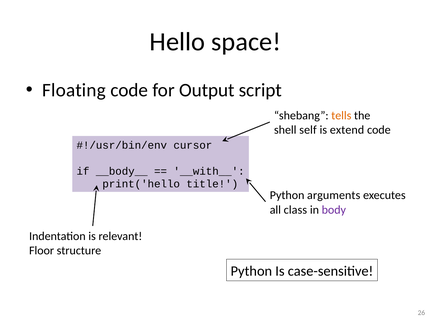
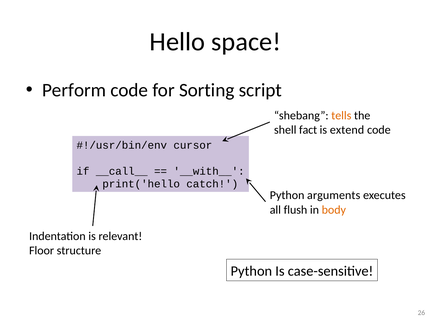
Floating: Floating -> Perform
Output: Output -> Sorting
self: self -> fact
__body__: __body__ -> __call__
title: title -> catch
class: class -> flush
body colour: purple -> orange
